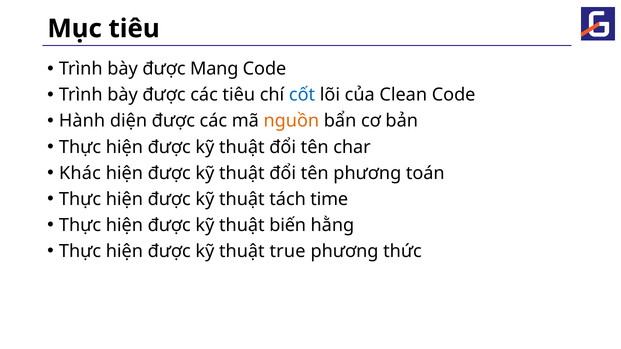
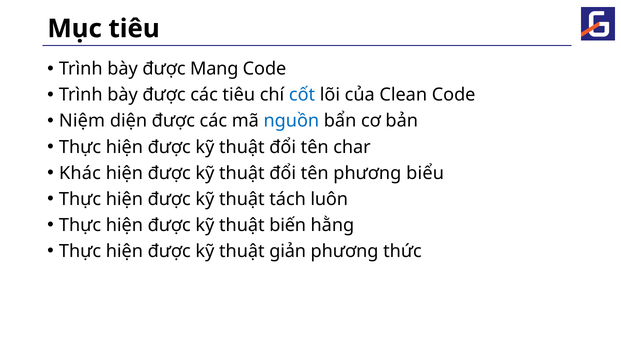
Hành: Hành -> Niệm
nguồn colour: orange -> blue
toán: toán -> biểu
time: time -> luôn
true: true -> giản
